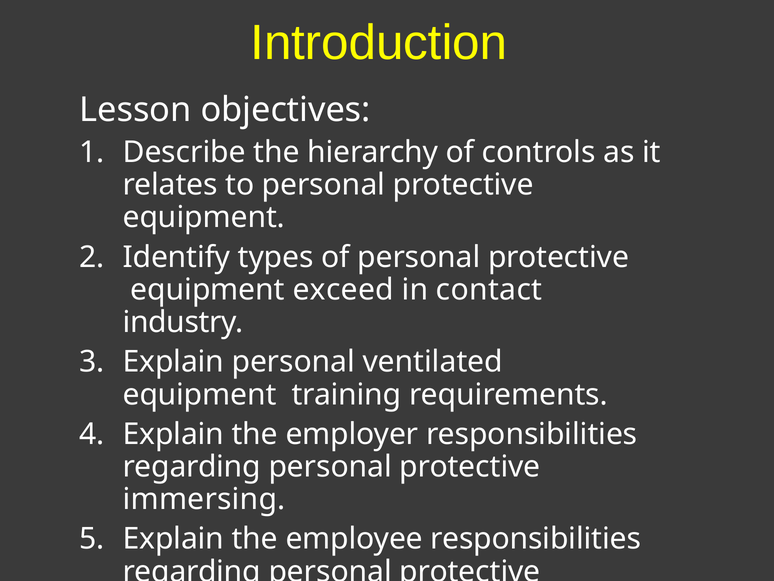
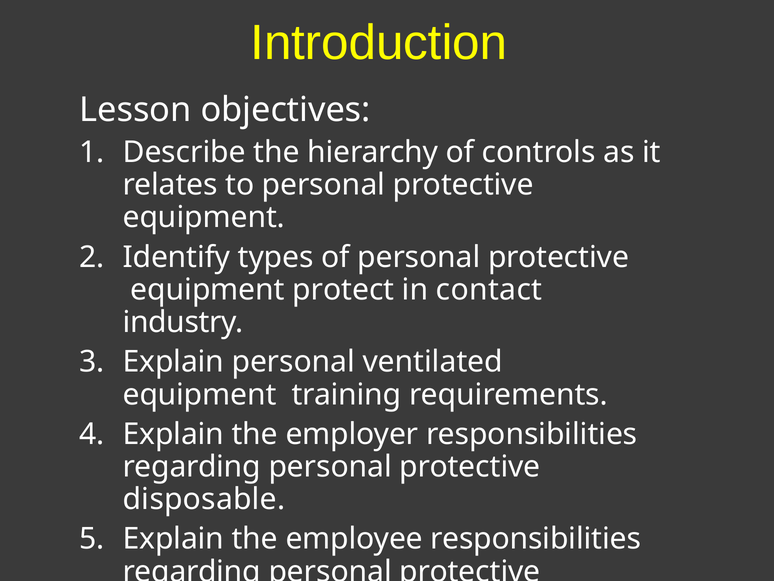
exceed: exceed -> protect
immersing: immersing -> disposable
